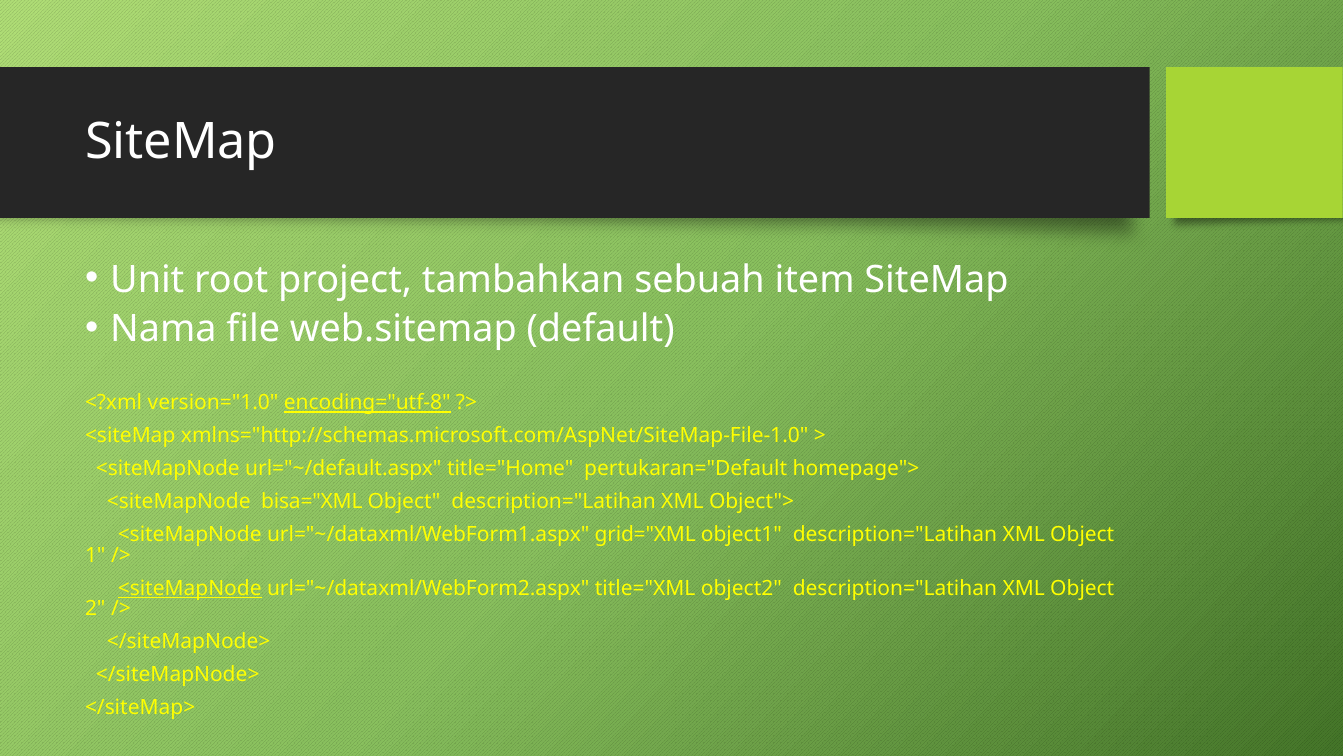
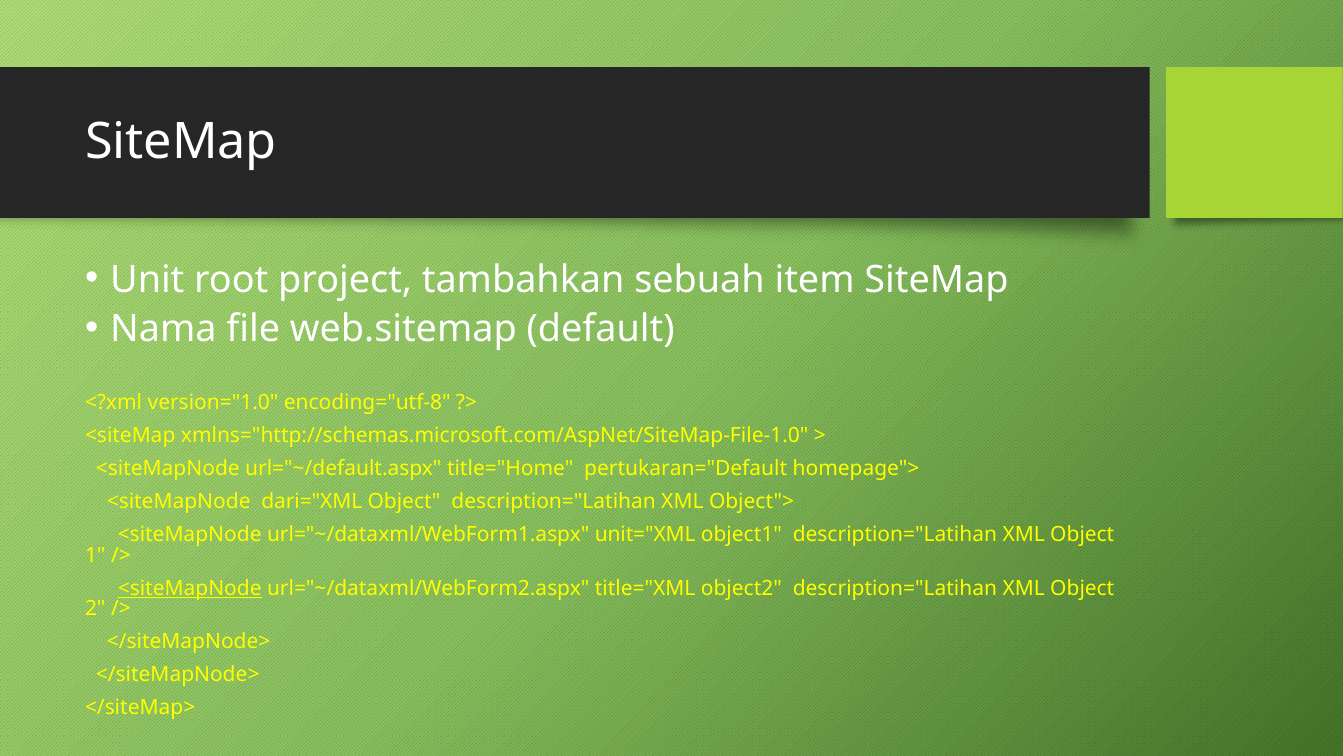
encoding="utf-8 underline: present -> none
bisa="XML: bisa="XML -> dari="XML
grid="XML: grid="XML -> unit="XML
